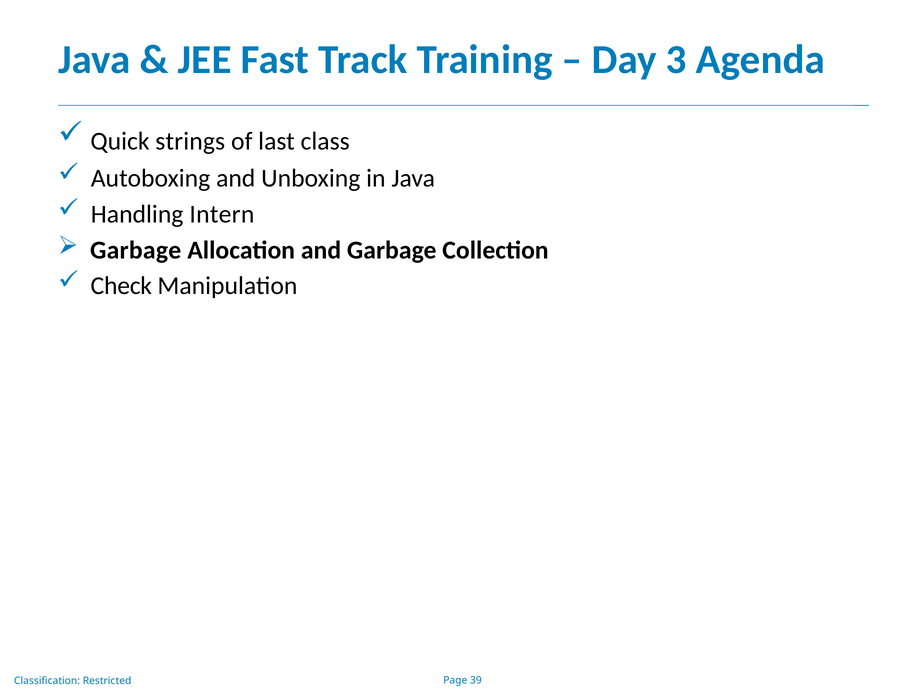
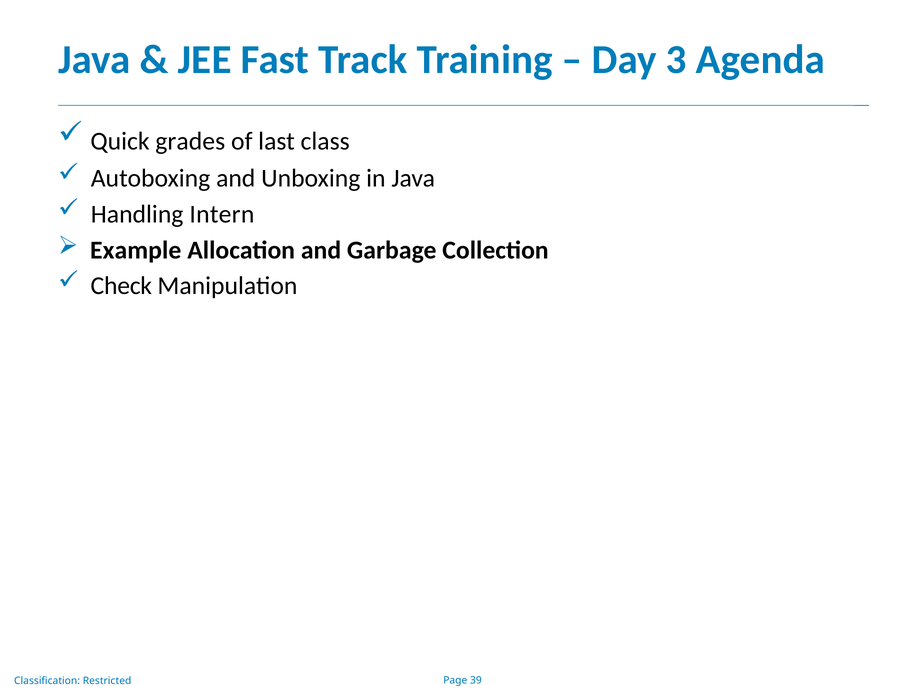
strings: strings -> grades
Garbage at (136, 250): Garbage -> Example
